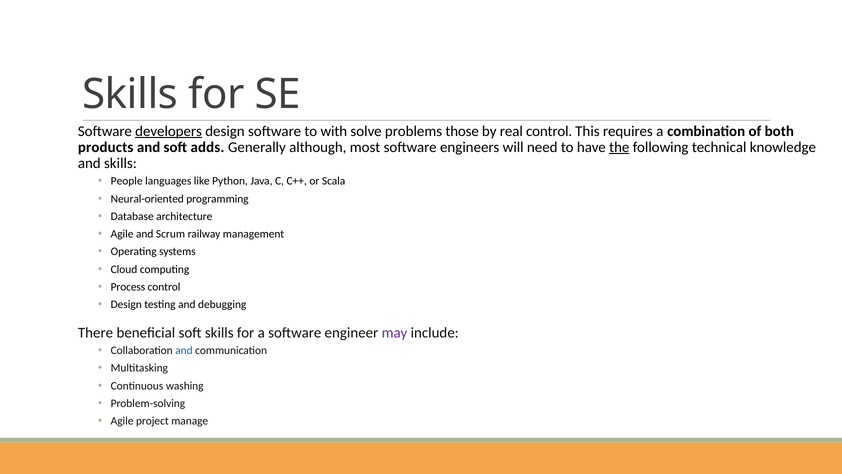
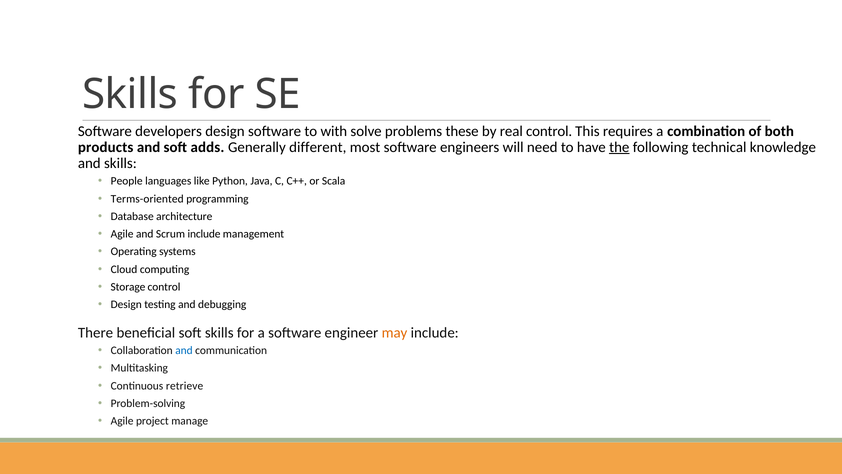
developers underline: present -> none
those: those -> these
although: although -> different
Neural-oriented: Neural-oriented -> Terms-oriented
Scrum railway: railway -> include
Process: Process -> Storage
may colour: purple -> orange
washing: washing -> retrieve
